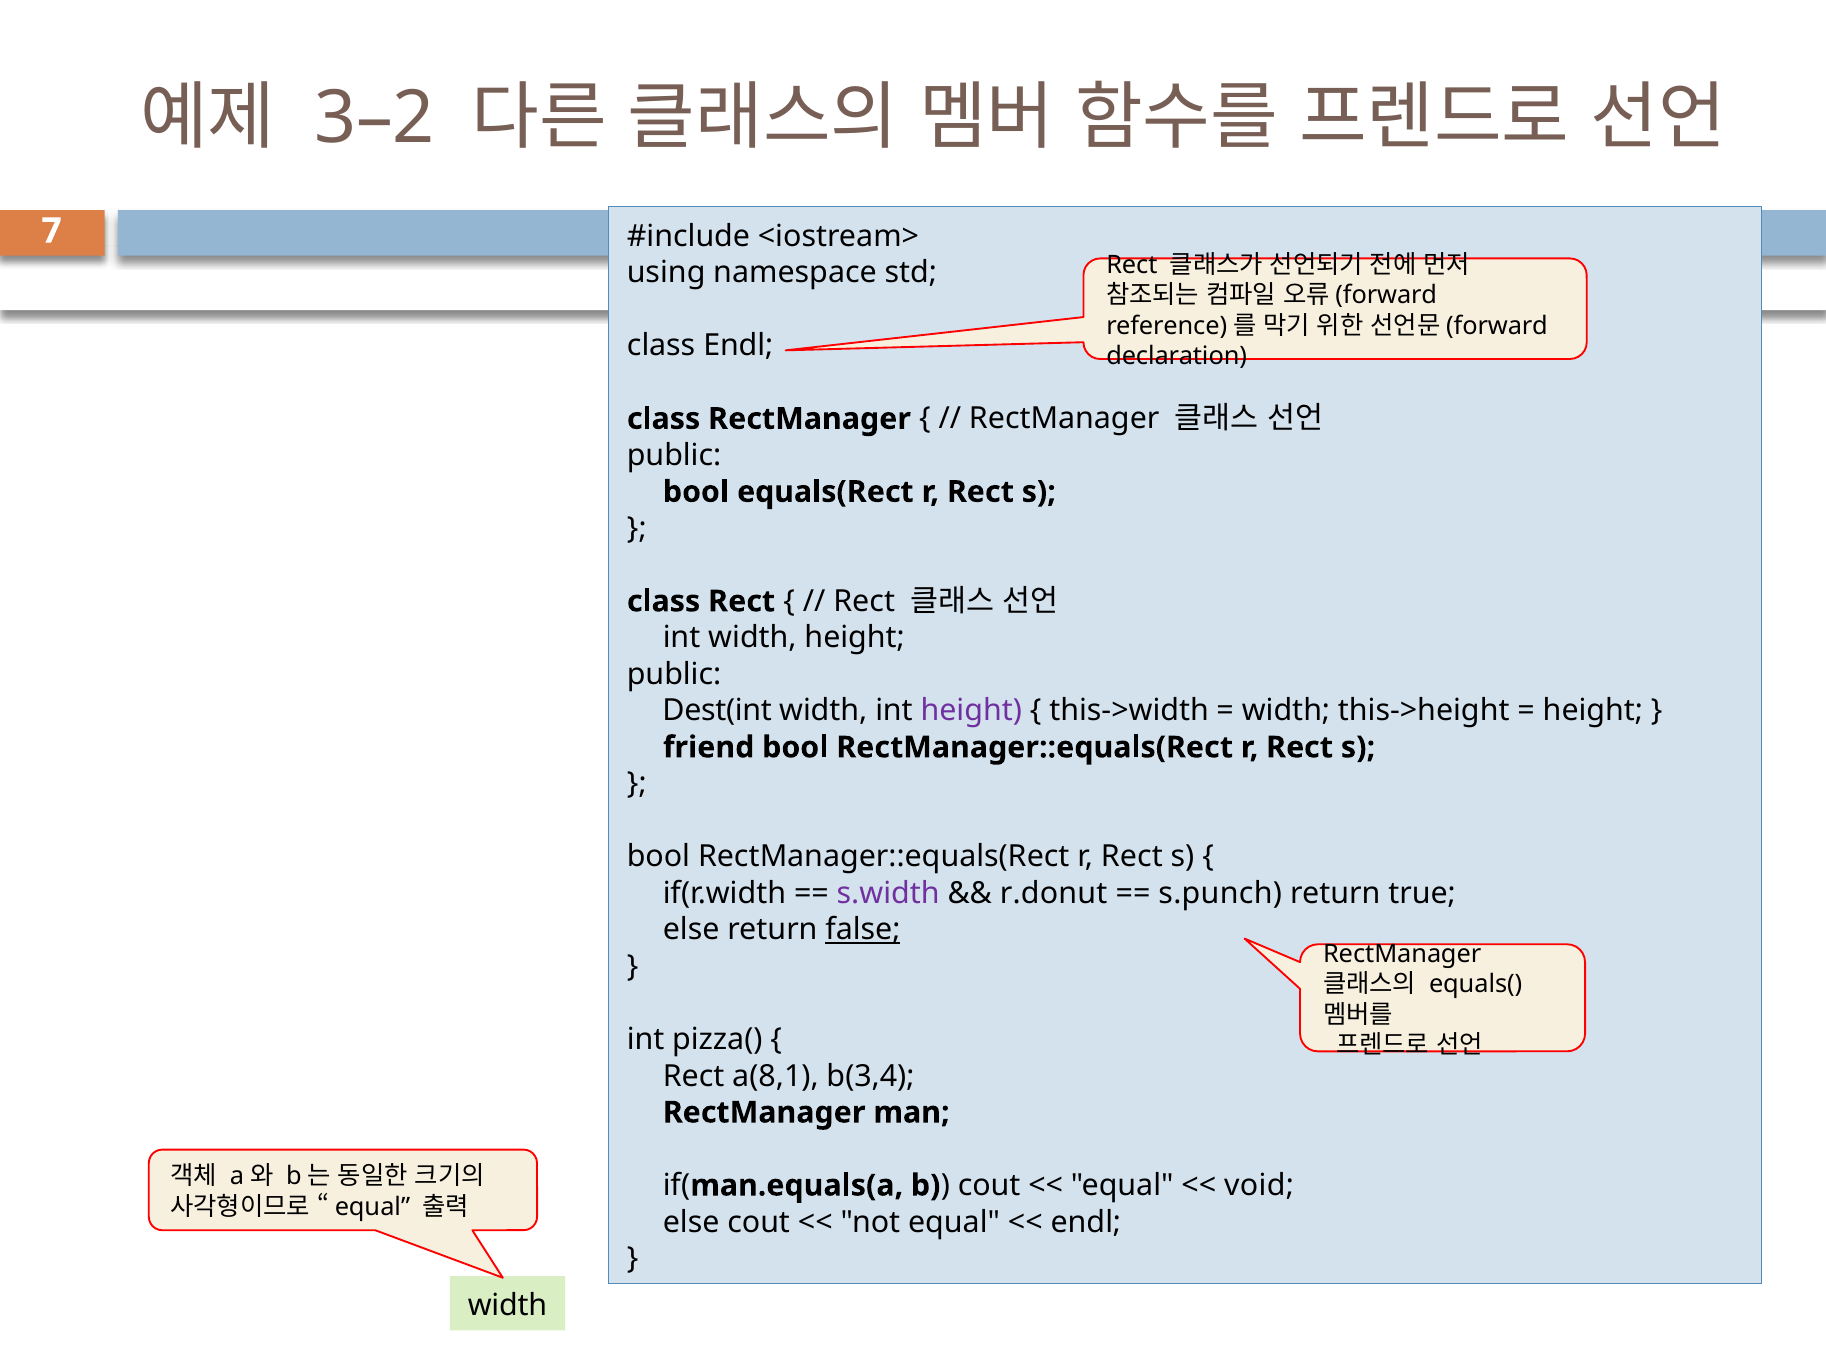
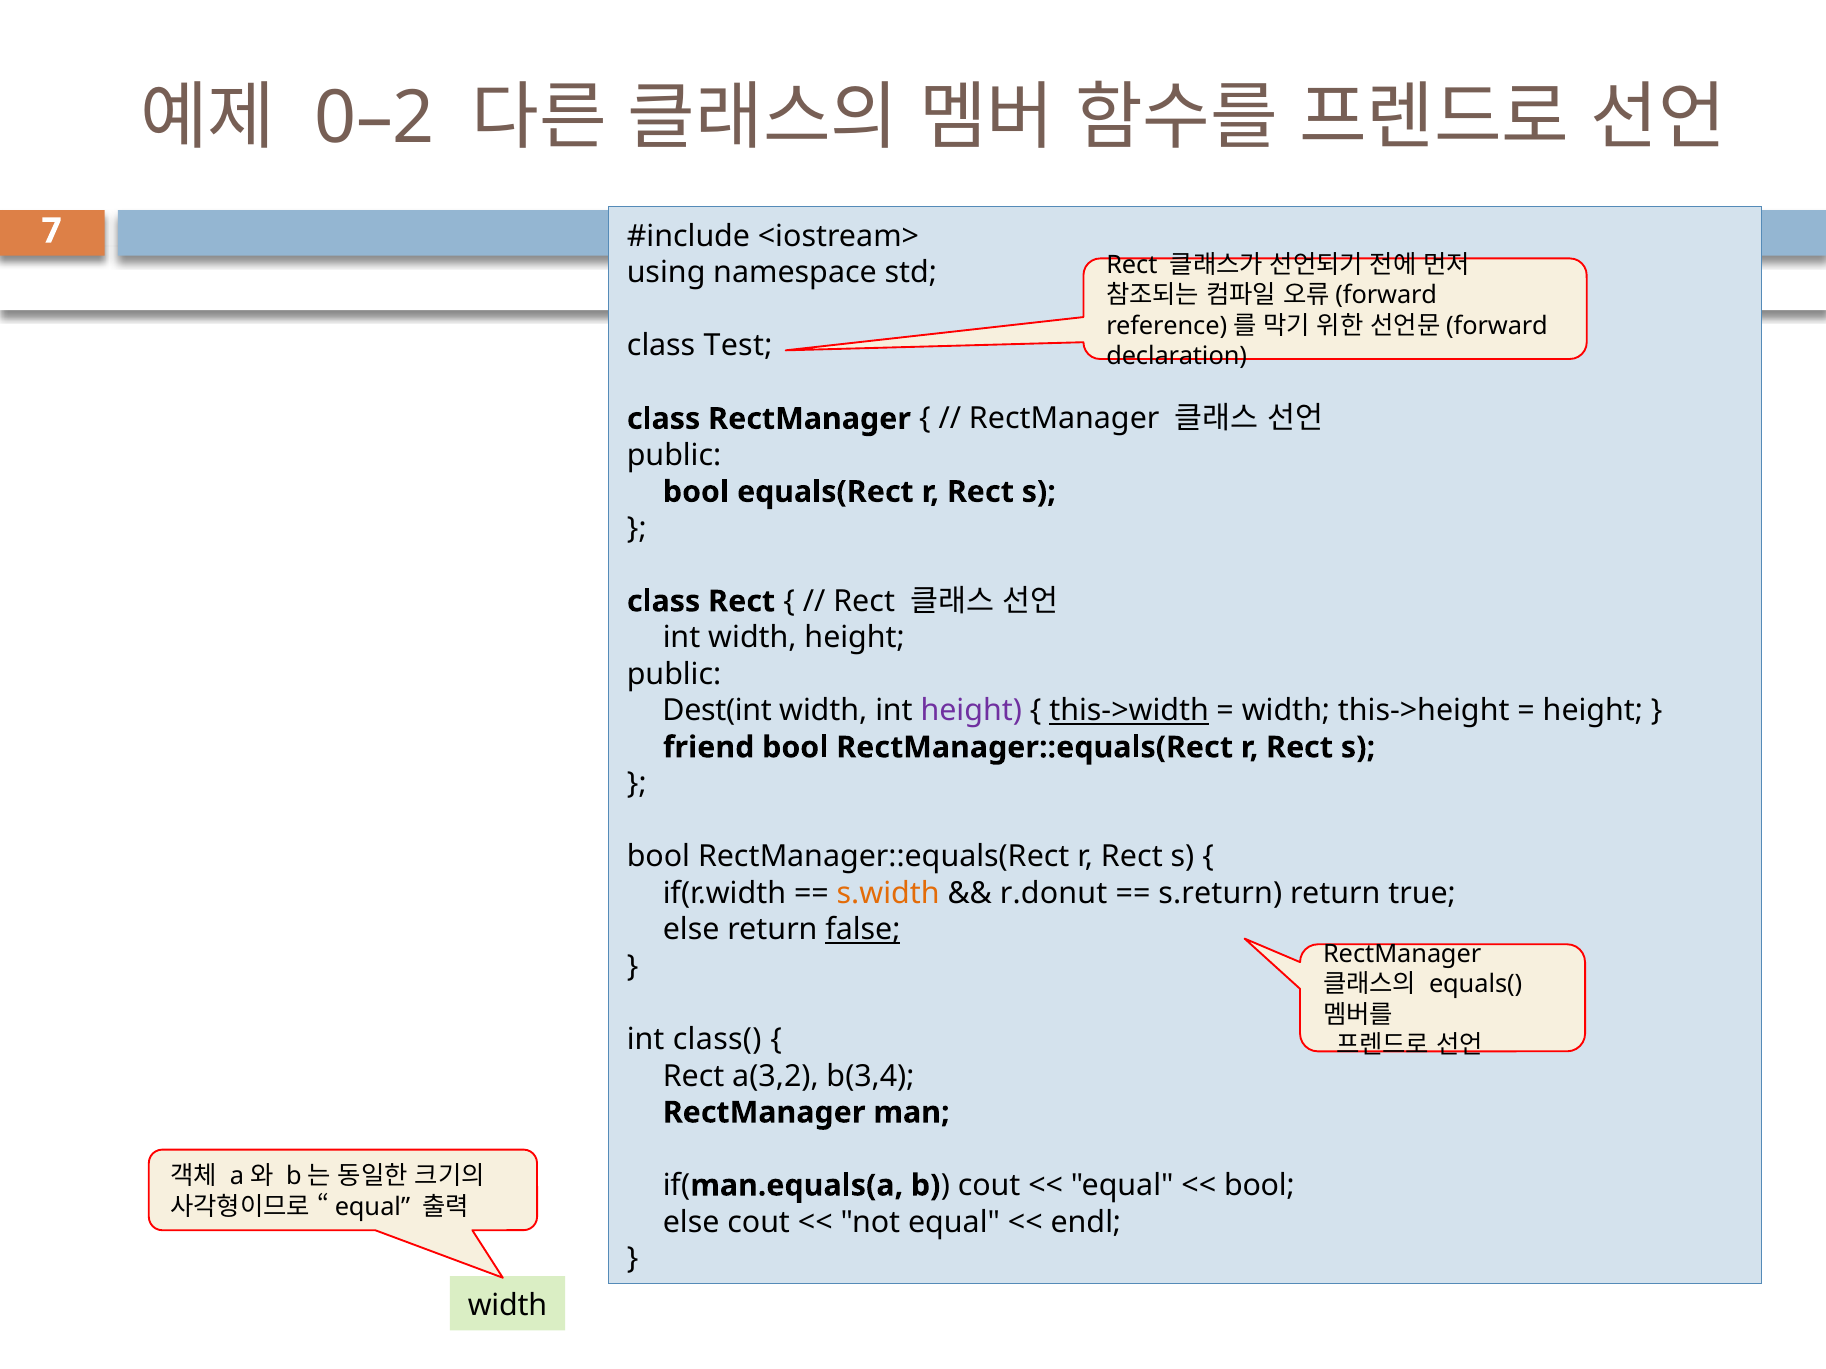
3–2: 3–2 -> 0–2
class Endl: Endl -> Test
this->width underline: none -> present
s.width colour: purple -> orange
s.punch: s.punch -> s.return
pizza(: pizza( -> class(
a(8,1: a(8,1 -> a(3,2
void at (1259, 1186): void -> bool
